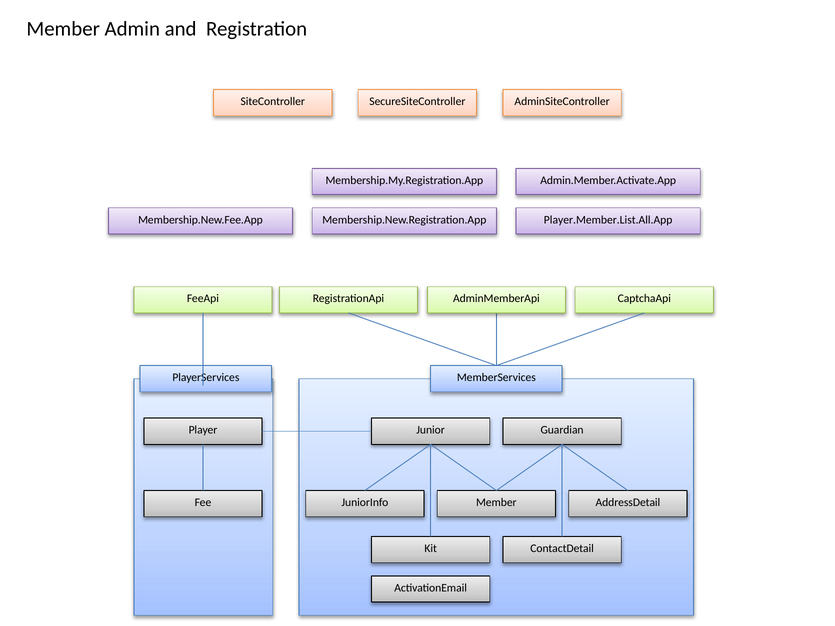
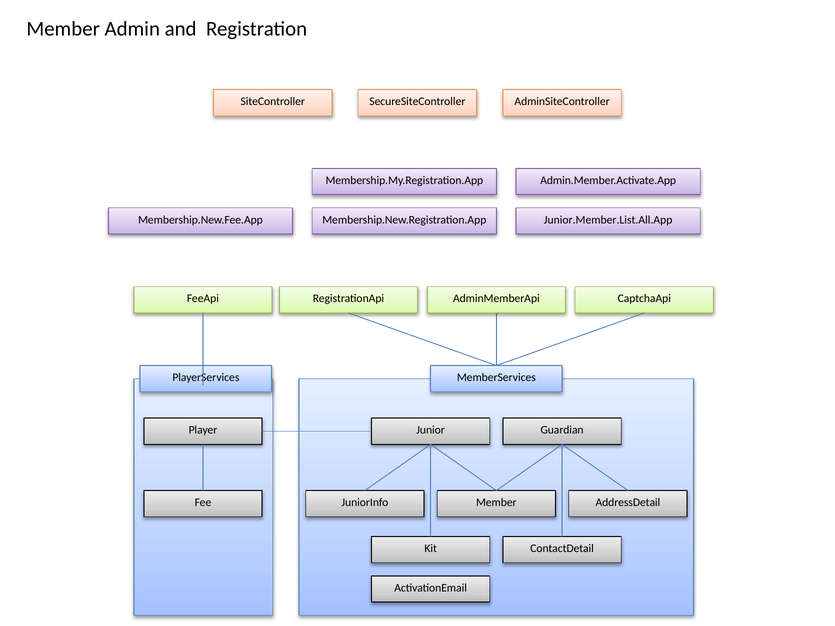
Player.Member.List.All.App: Player.Member.List.All.App -> Junior.Member.List.All.App
